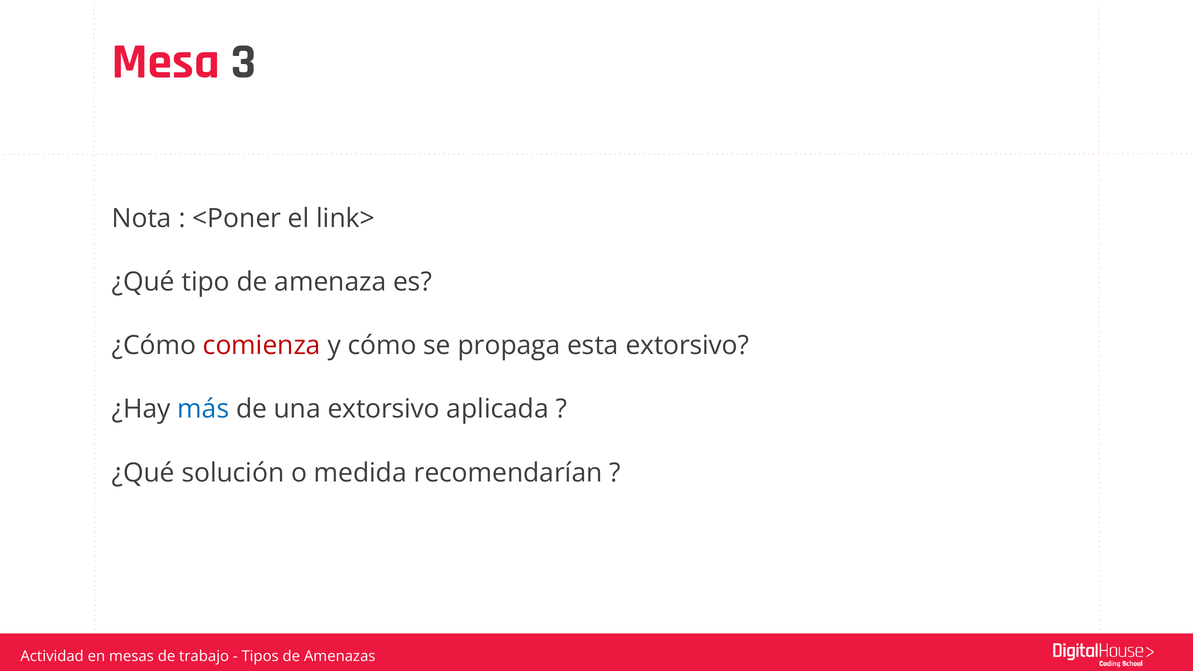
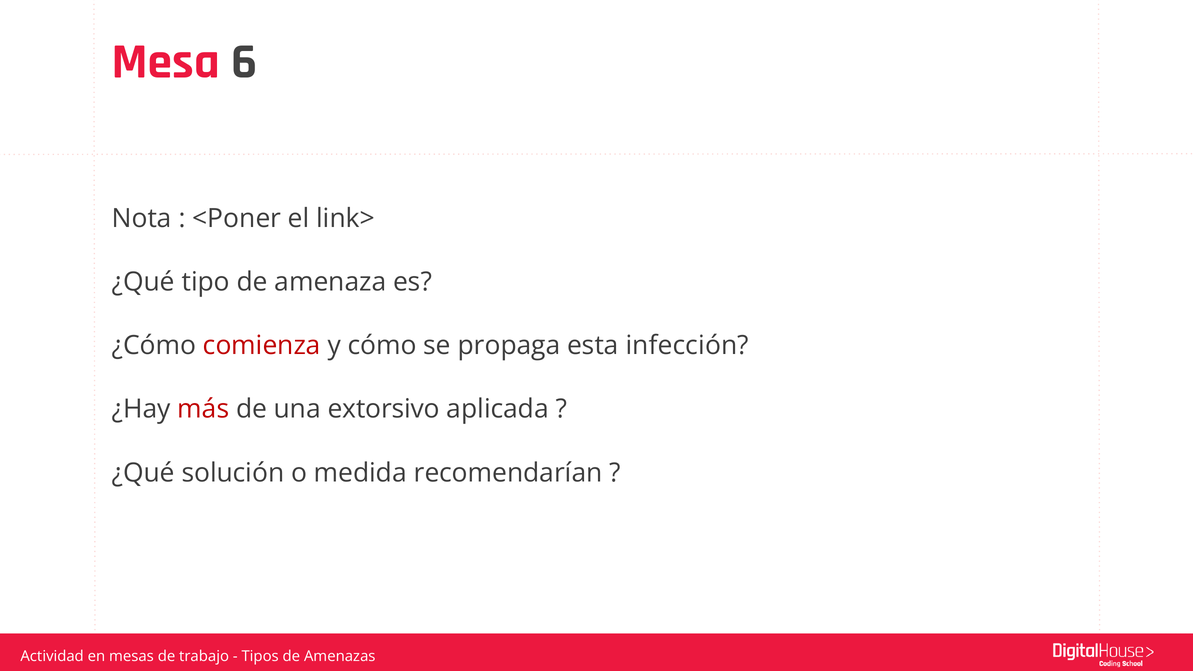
3: 3 -> 6
esta extorsivo: extorsivo -> infección
más colour: blue -> red
